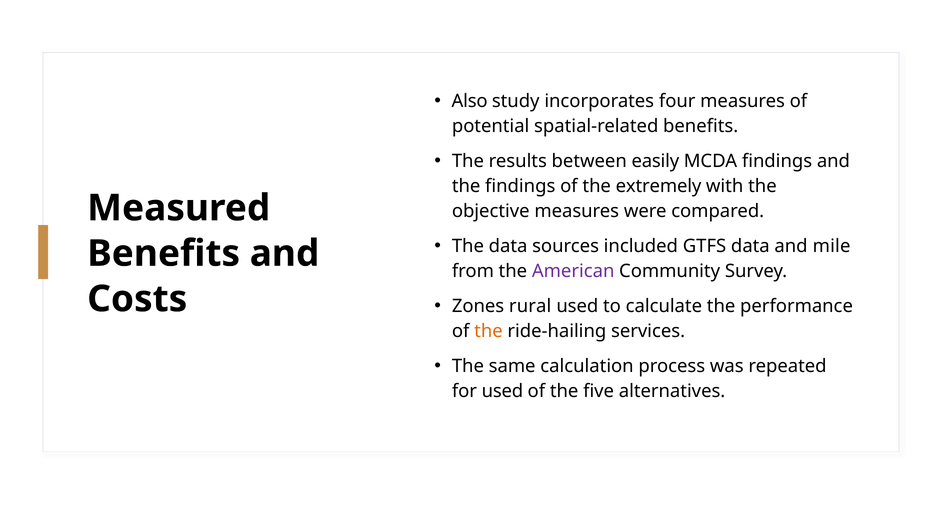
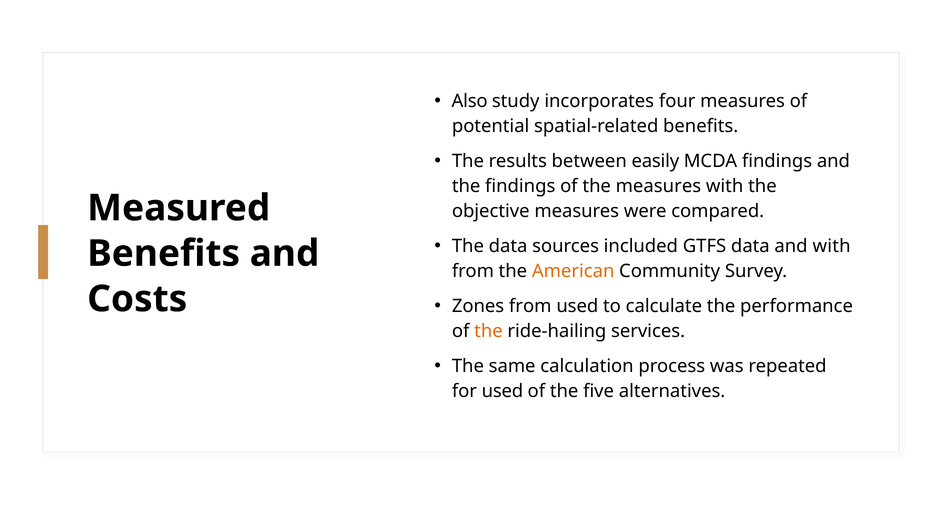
the extremely: extremely -> measures
and mile: mile -> with
American colour: purple -> orange
Zones rural: rural -> from
